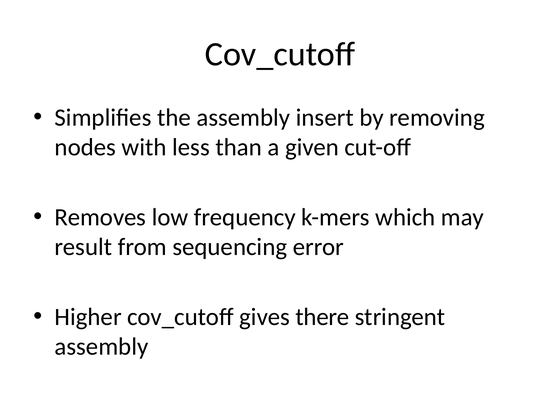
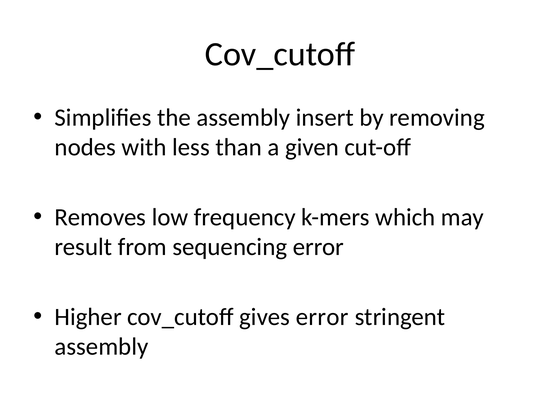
gives there: there -> error
